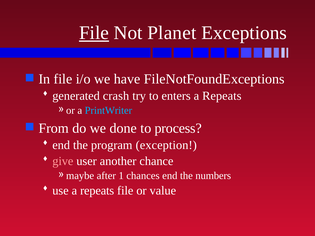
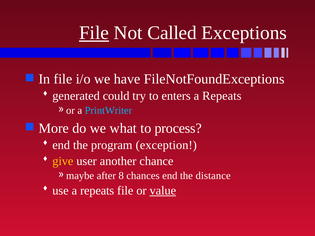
Planet: Planet -> Called
crash: crash -> could
From: From -> More
done: done -> what
give colour: pink -> yellow
1: 1 -> 8
numbers: numbers -> distance
value underline: none -> present
